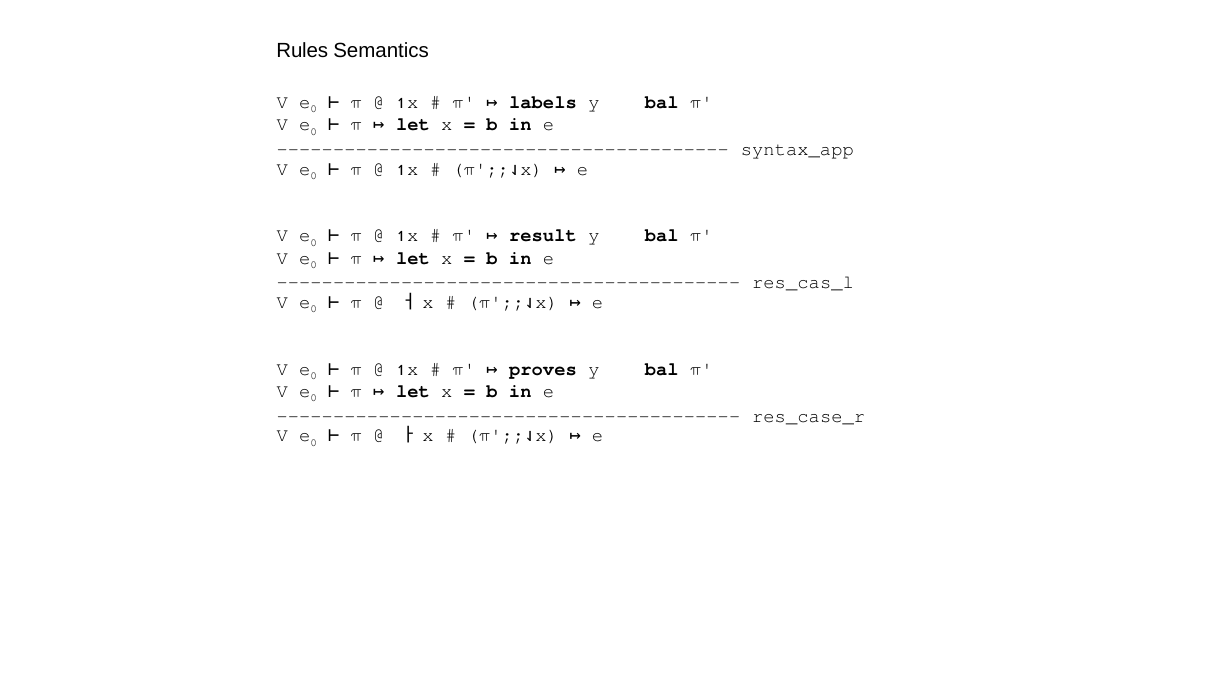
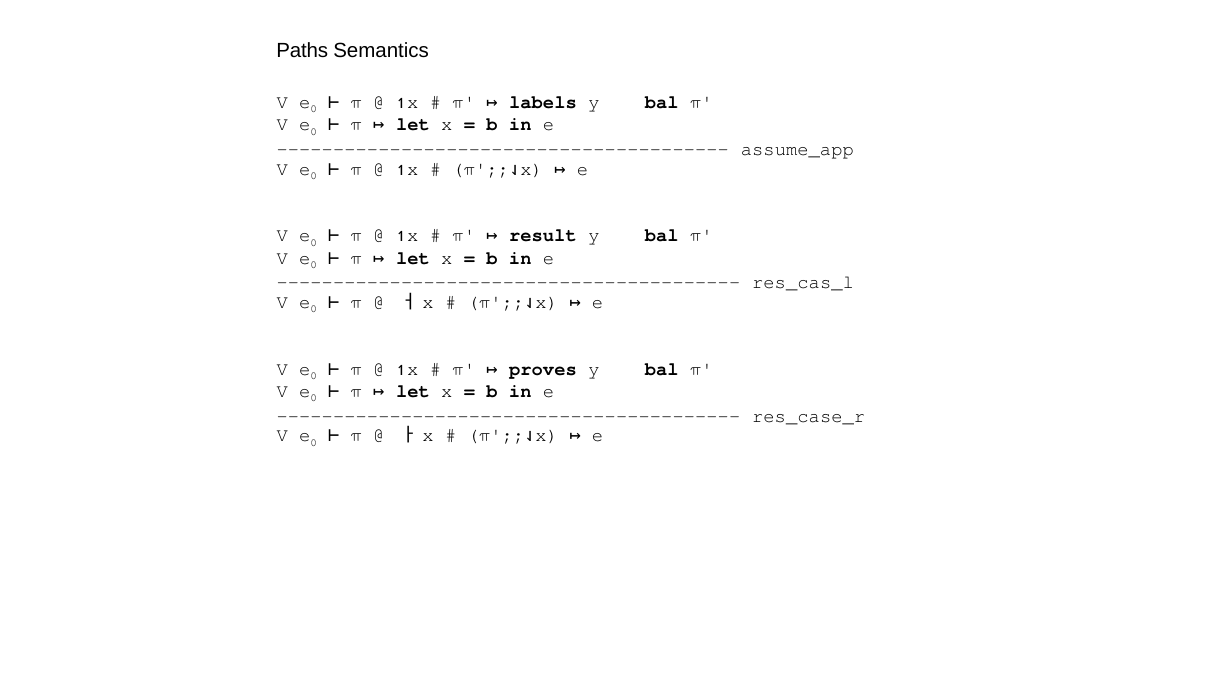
Rules: Rules -> Paths
syntax_app: syntax_app -> assume_app
